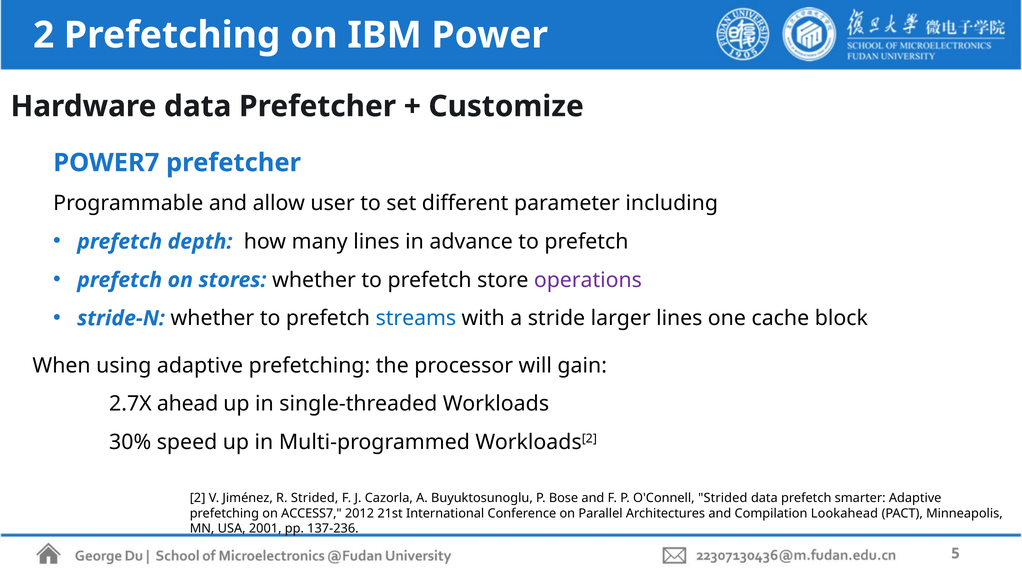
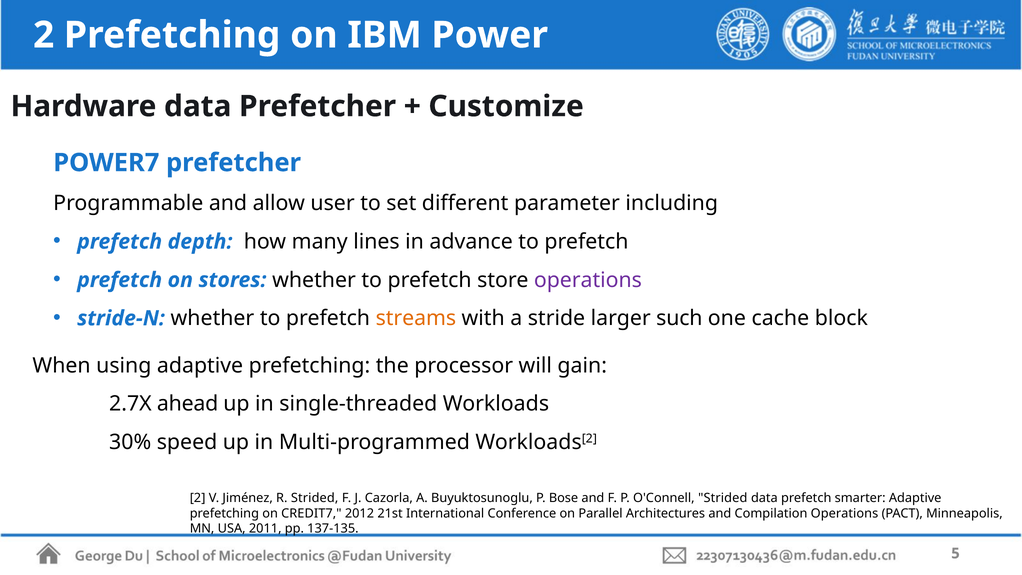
streams colour: blue -> orange
larger lines: lines -> such
ACCESS7: ACCESS7 -> CREDIT7
Compilation Lookahead: Lookahead -> Operations
2001: 2001 -> 2011
137-236: 137-236 -> 137-135
